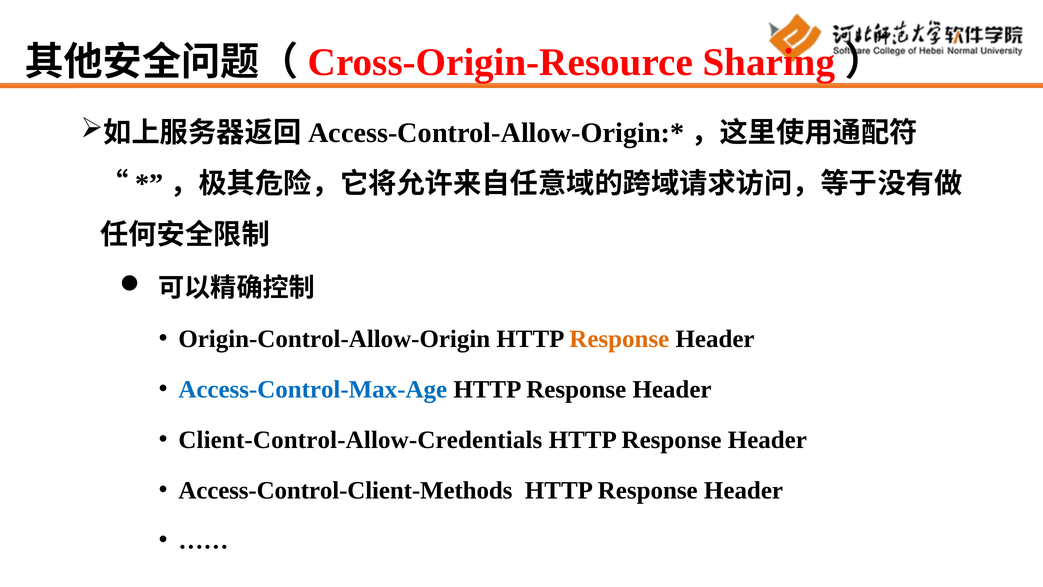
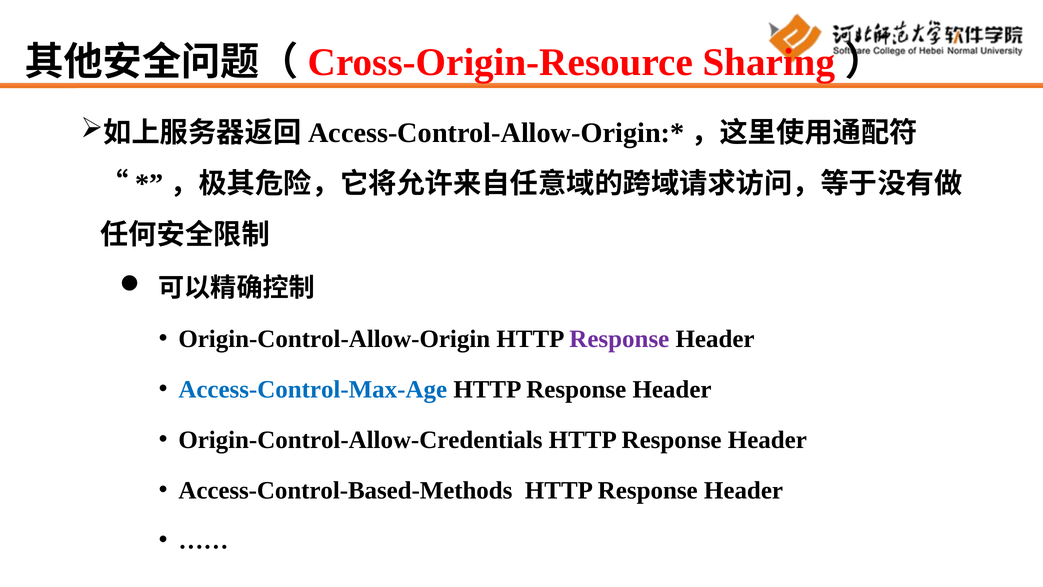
Response at (619, 339) colour: orange -> purple
Client-Control-Allow-Credentials: Client-Control-Allow-Credentials -> Origin-Control-Allow-Credentials
Access-Control-Client-Methods: Access-Control-Client-Methods -> Access-Control-Based-Methods
